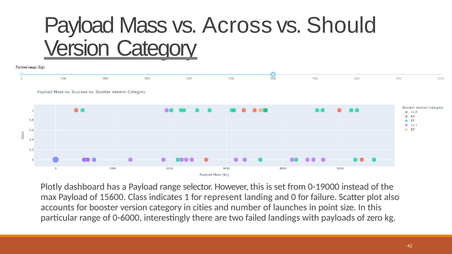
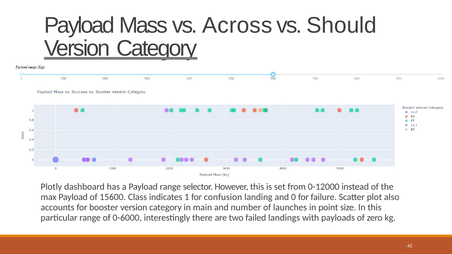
0-19000: 0-19000 -> 0-12000
represent: represent -> confusion
cities: cities -> main
